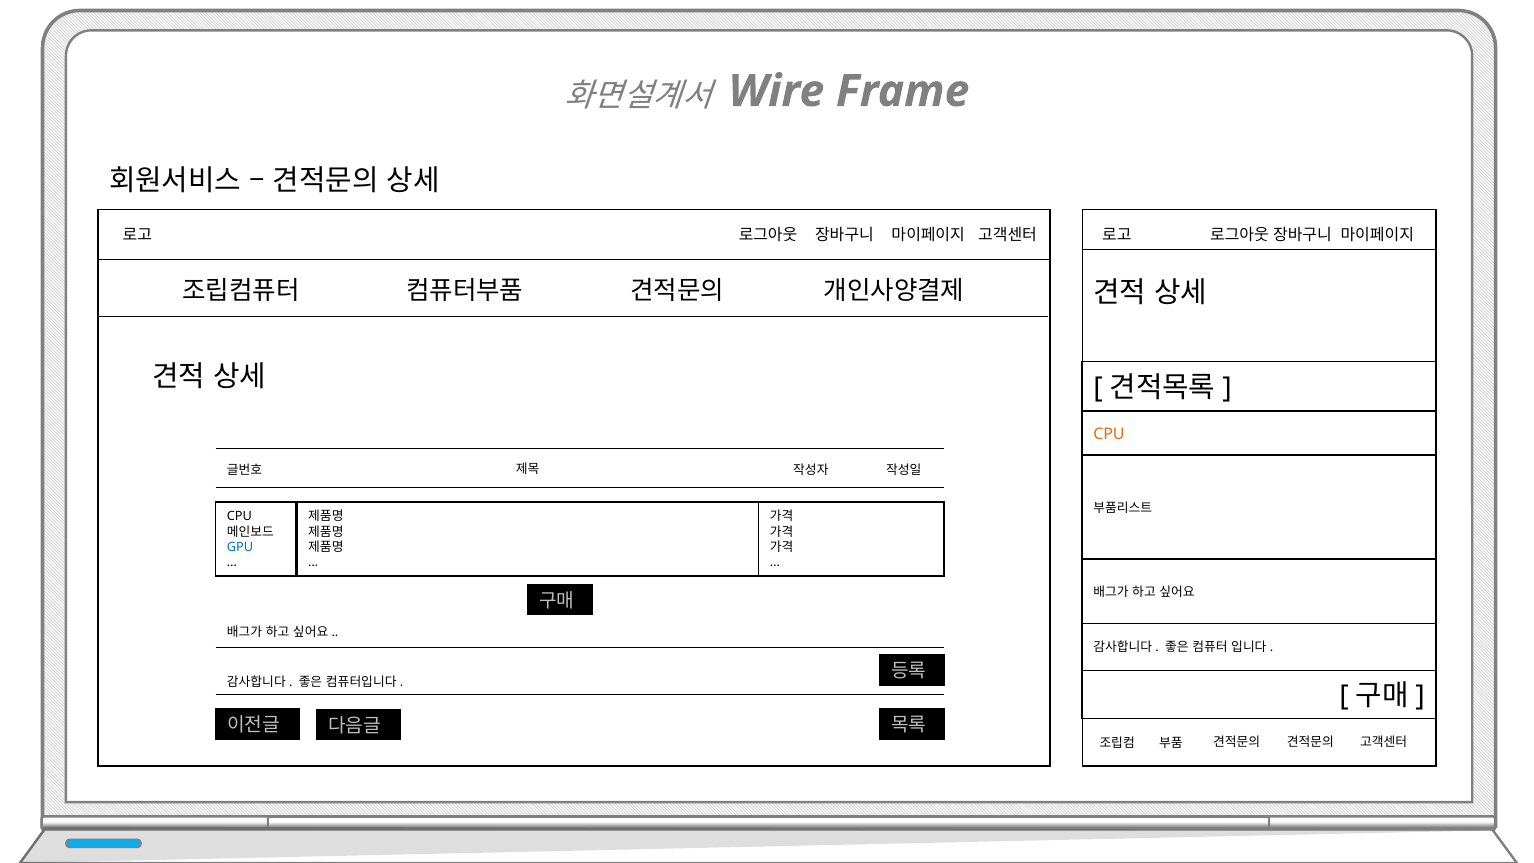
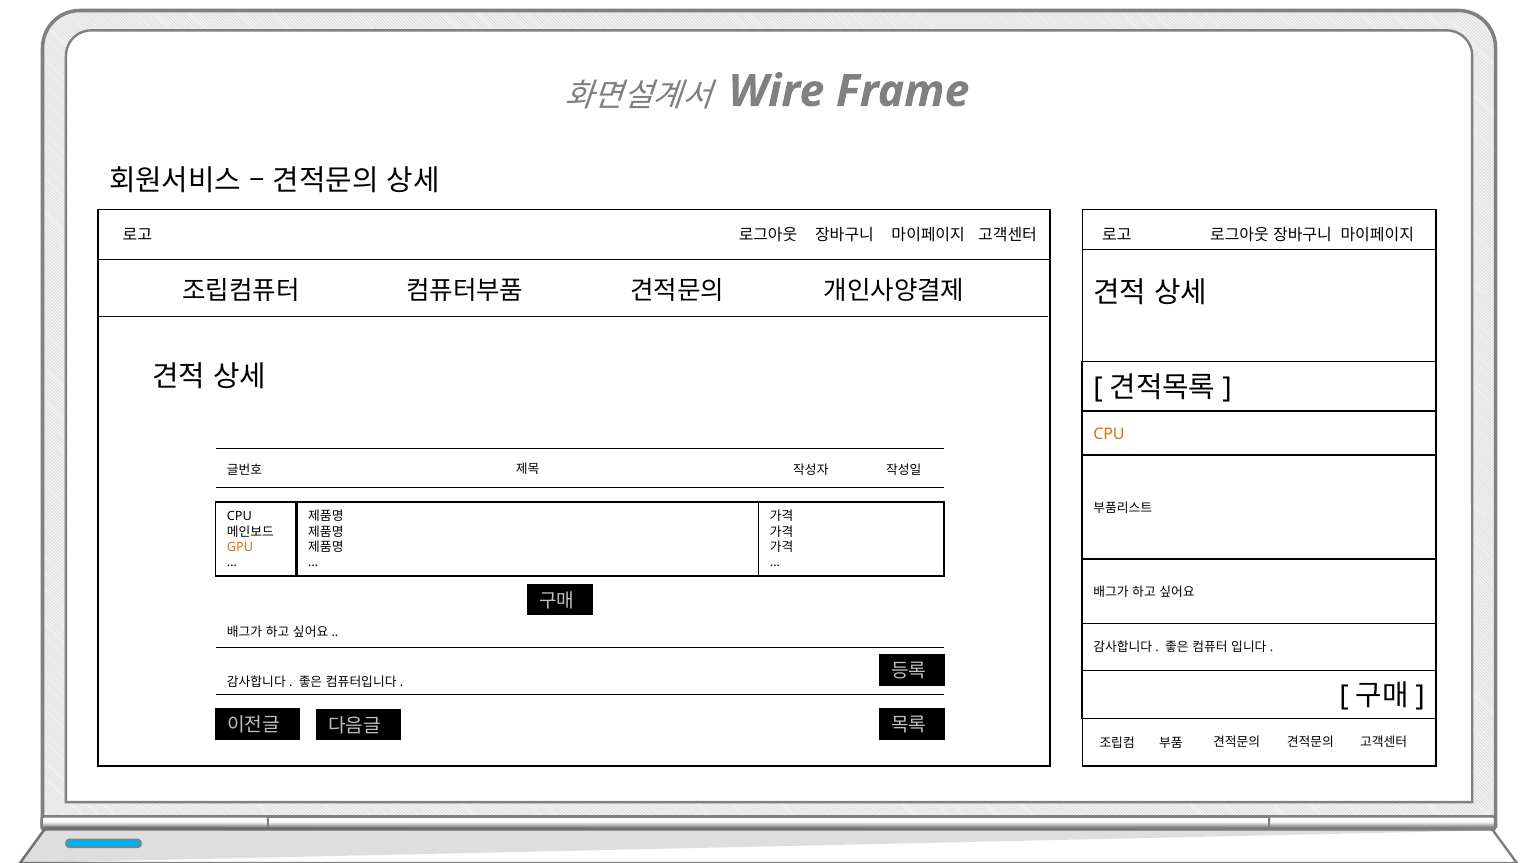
GPU colour: blue -> orange
